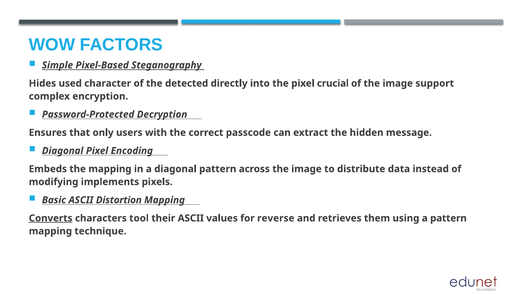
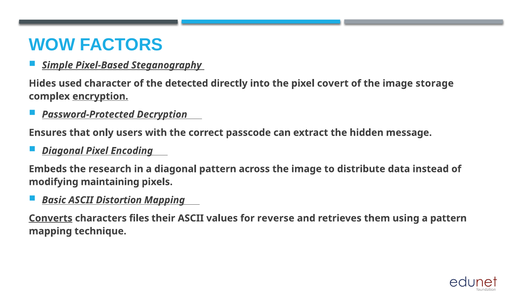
crucial: crucial -> covert
support: support -> storage
encryption underline: none -> present
the mapping: mapping -> research
implements: implements -> maintaining
tool: tool -> files
